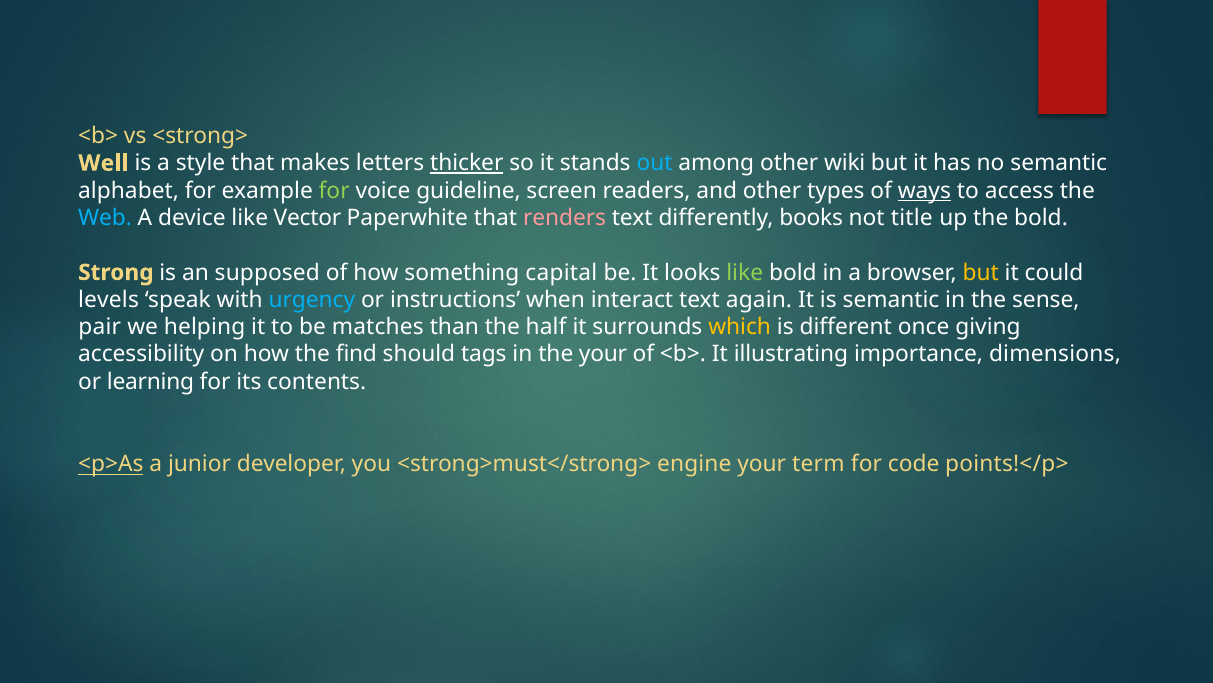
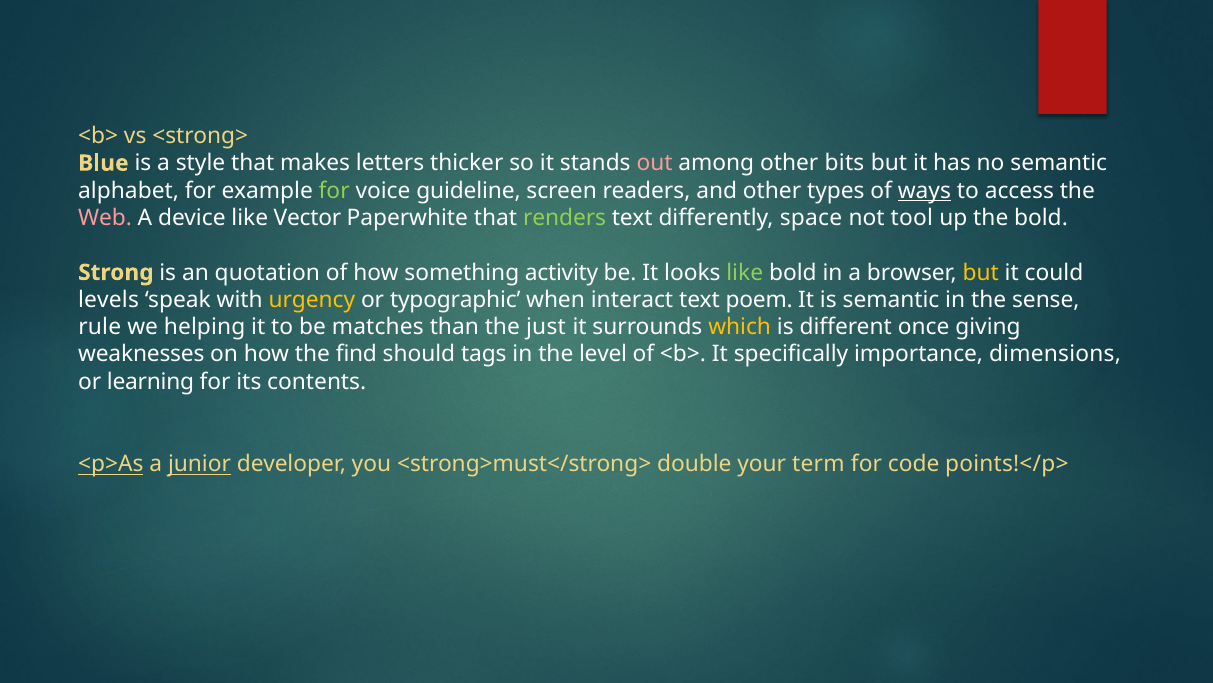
Well: Well -> Blue
thicker underline: present -> none
out colour: light blue -> pink
wiki: wiki -> bits
Web colour: light blue -> pink
renders colour: pink -> light green
books: books -> space
title: title -> tool
supposed: supposed -> quotation
capital: capital -> activity
urgency colour: light blue -> yellow
instructions: instructions -> typographic
again: again -> poem
pair: pair -> rule
half: half -> just
accessibility: accessibility -> weaknesses
the your: your -> level
illustrating: illustrating -> specifically
junior underline: none -> present
engine: engine -> double
